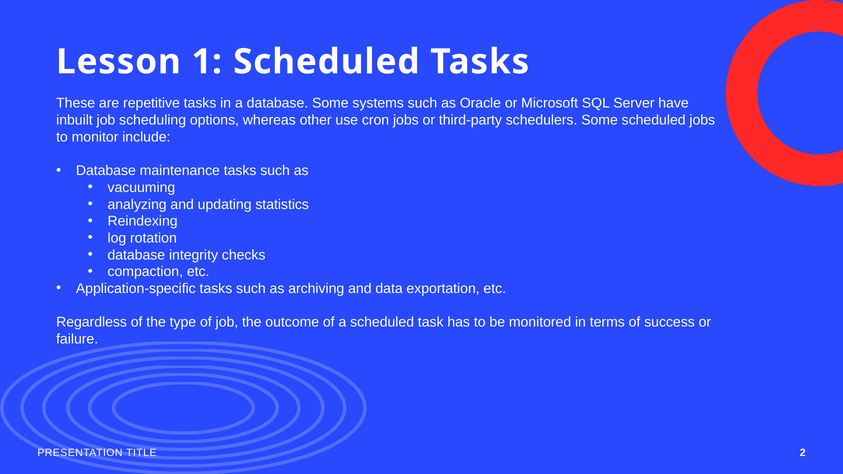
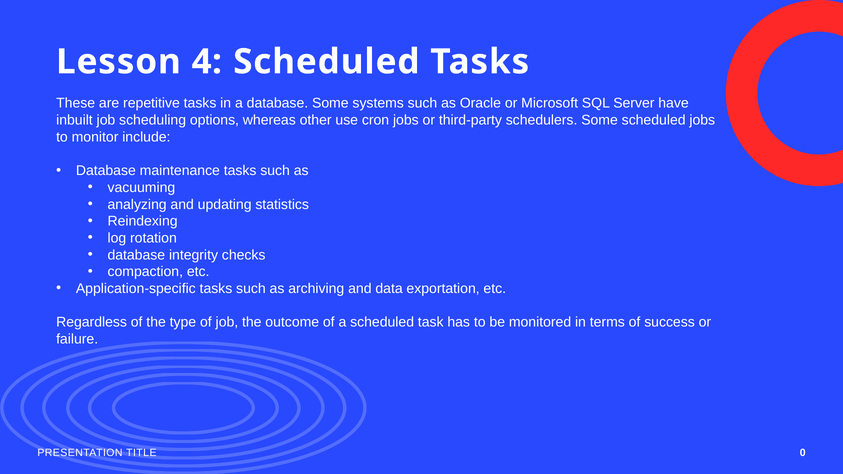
1: 1 -> 4
2: 2 -> 0
